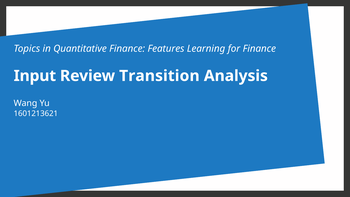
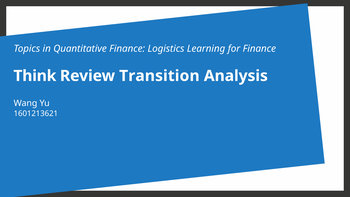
Features: Features -> Logistics
Input: Input -> Think
